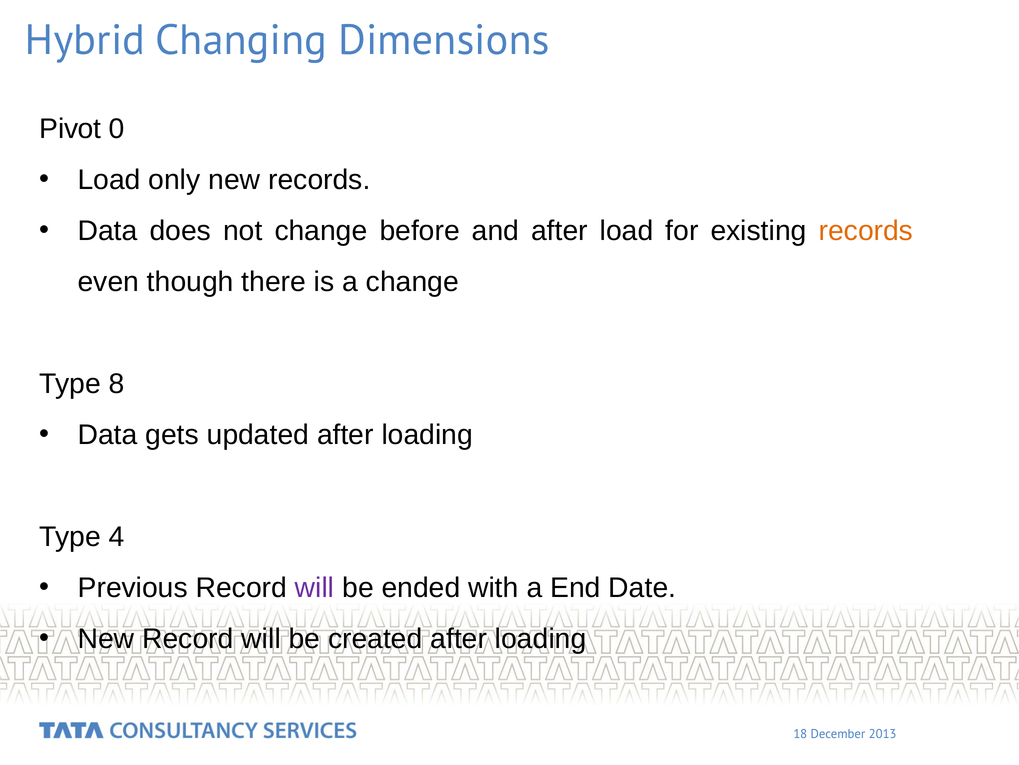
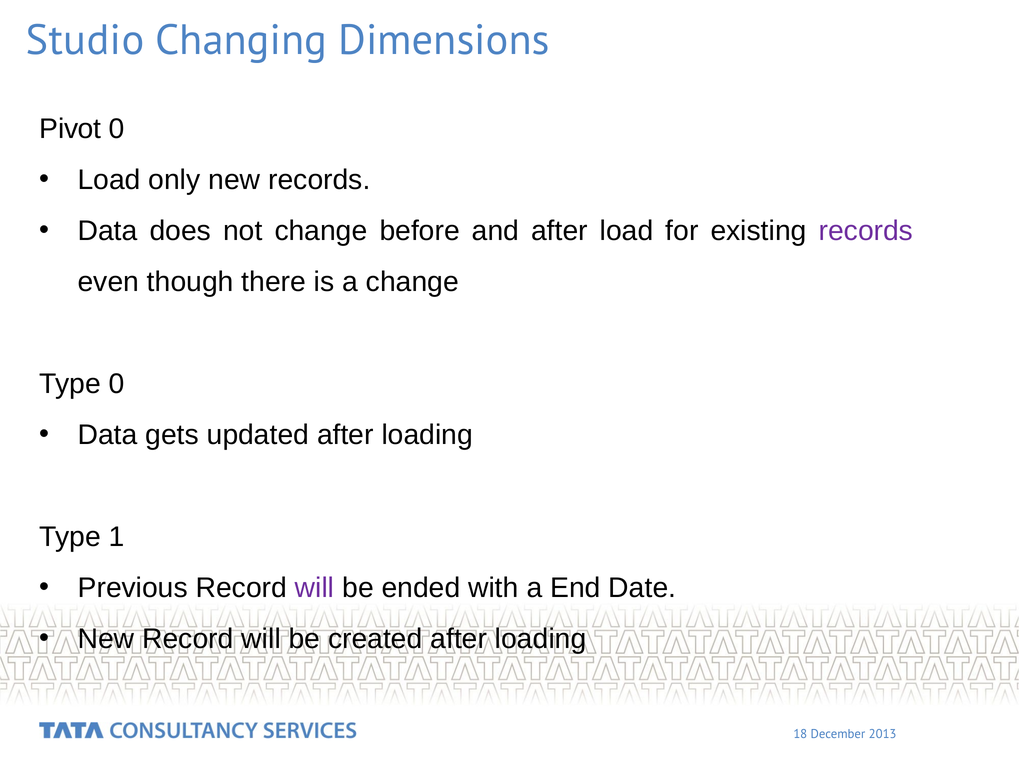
Hybrid: Hybrid -> Studio
records at (866, 231) colour: orange -> purple
Type 8: 8 -> 0
4: 4 -> 1
